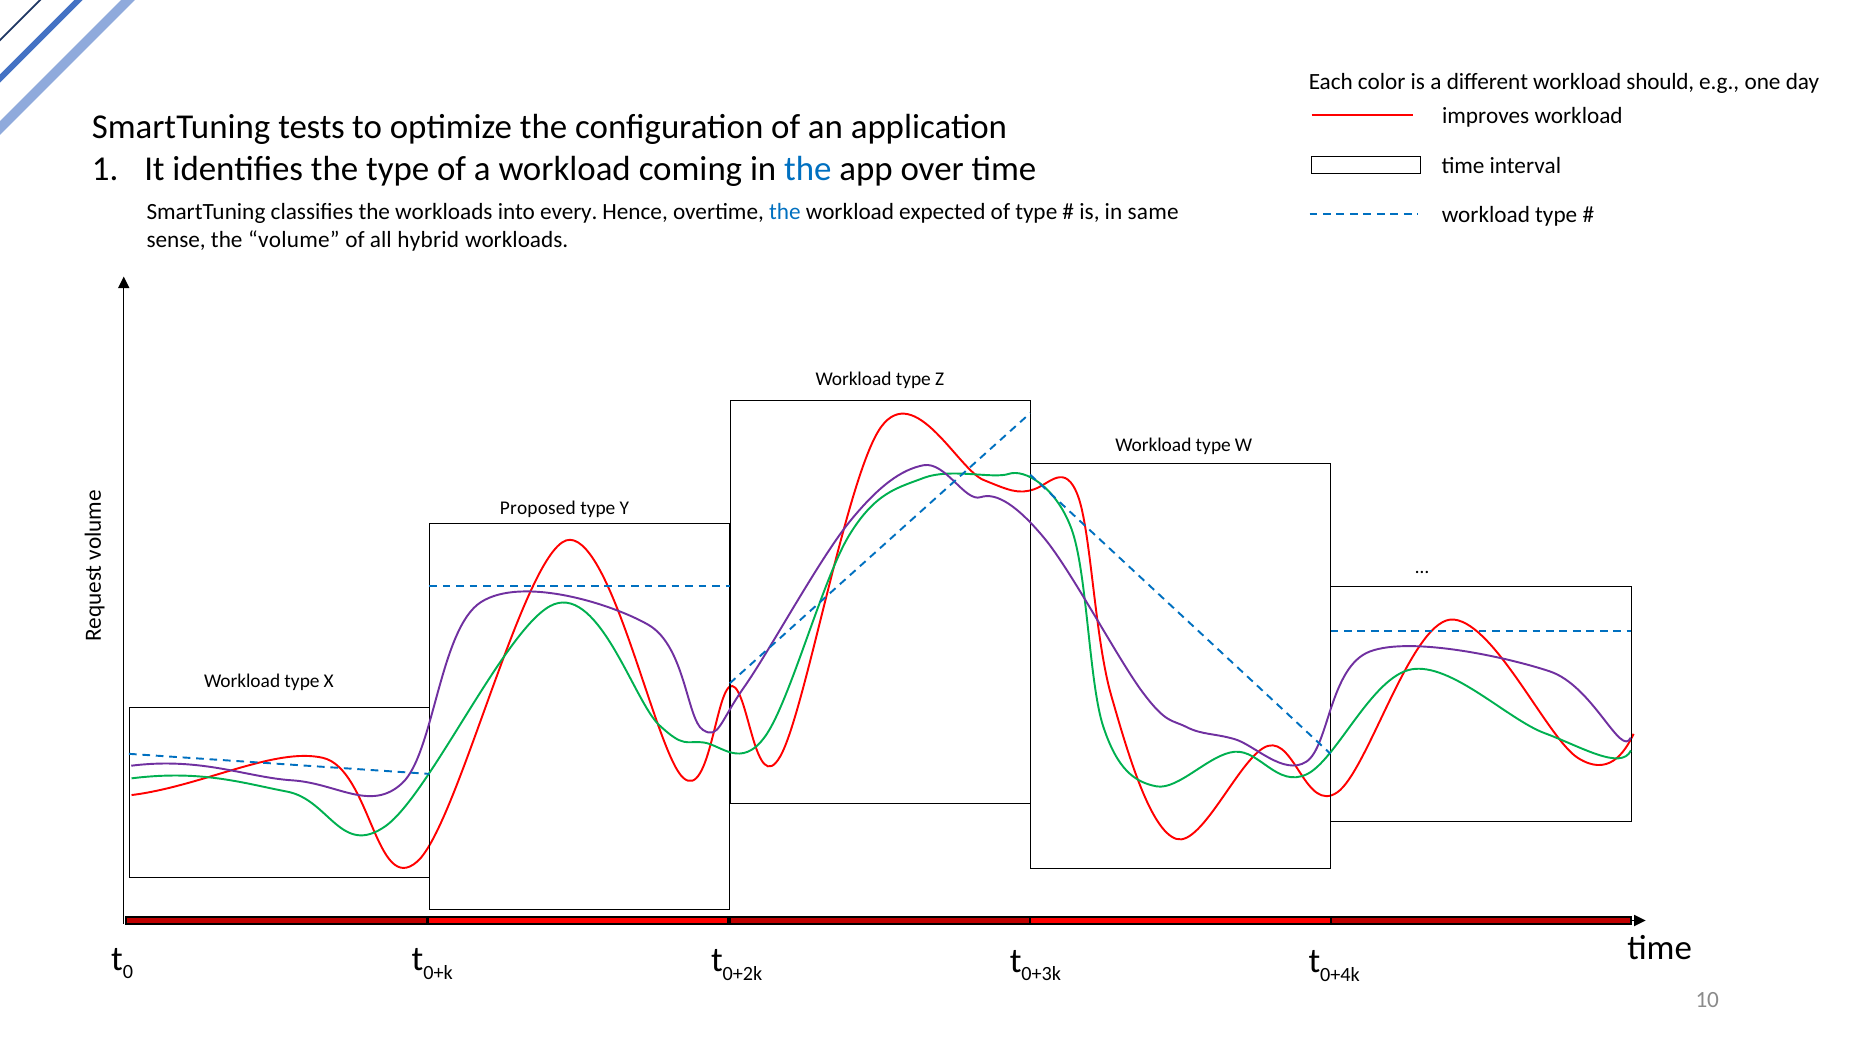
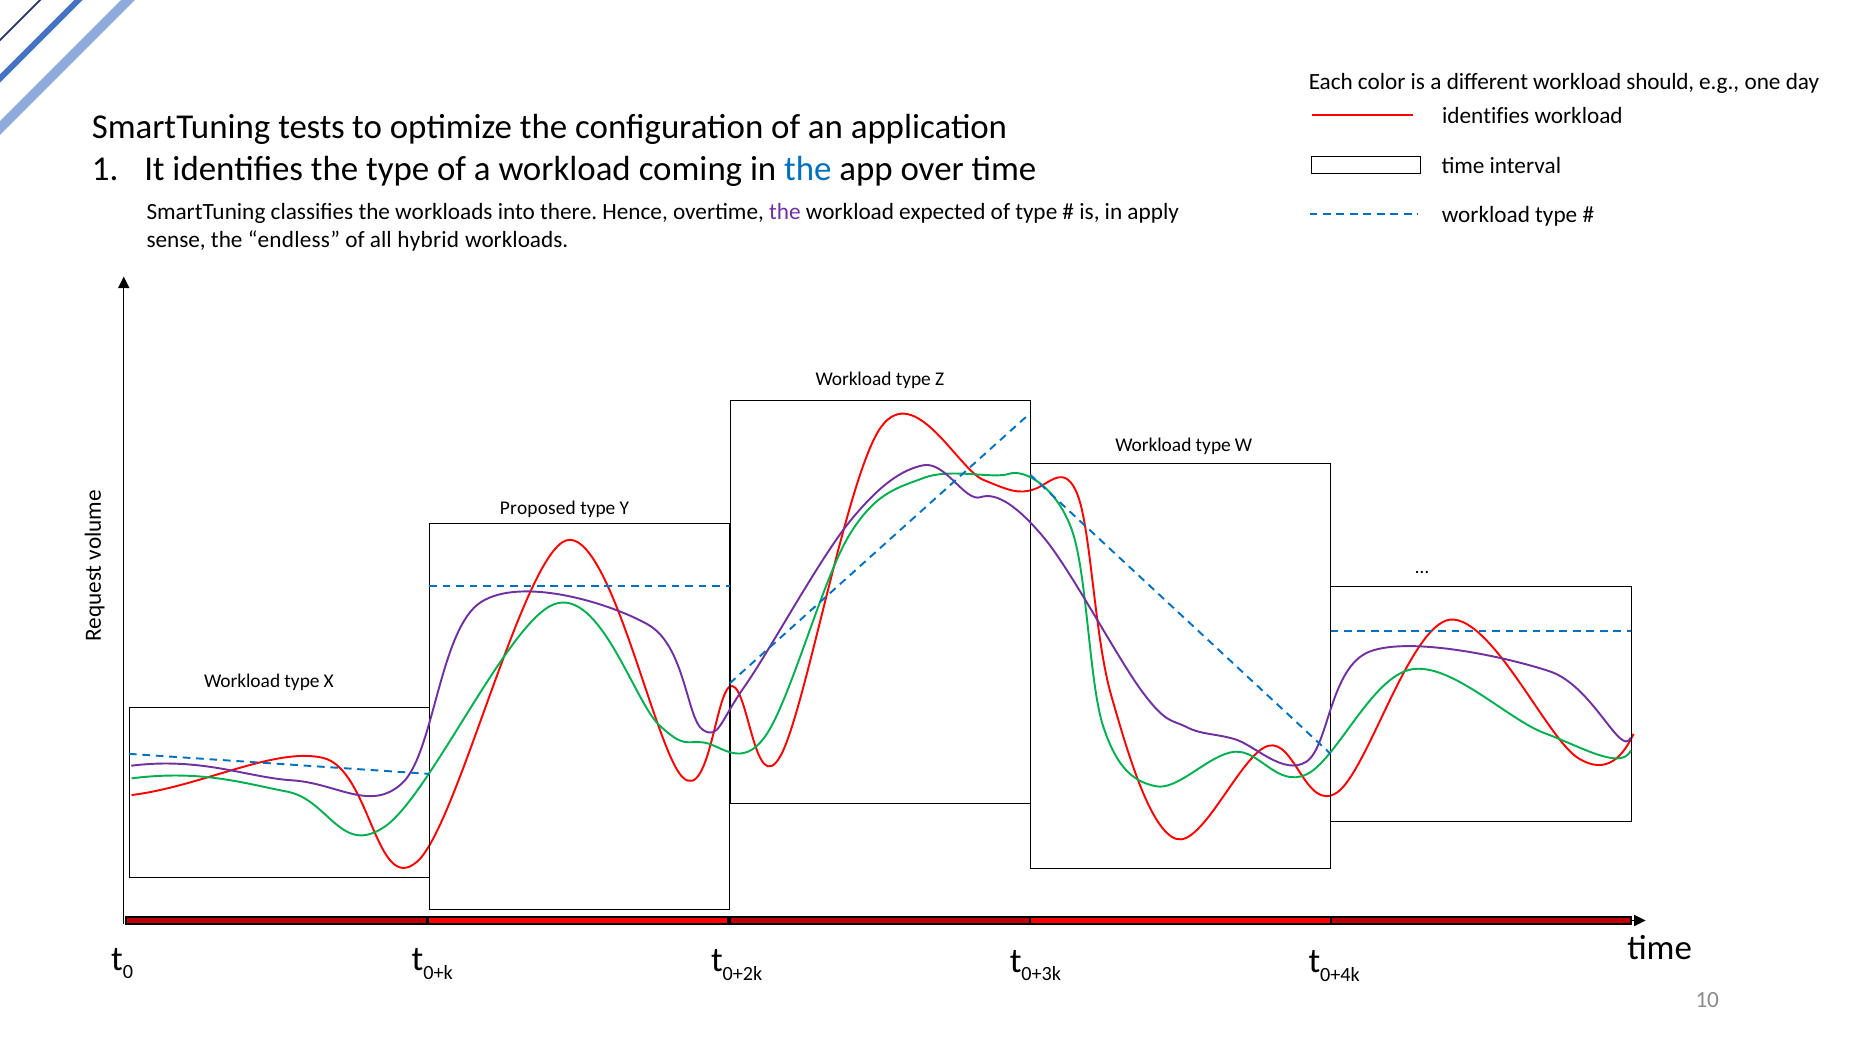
improves at (1486, 116): improves -> identifies
every: every -> there
the at (785, 212) colour: blue -> purple
same: same -> apply
volume: volume -> endless
